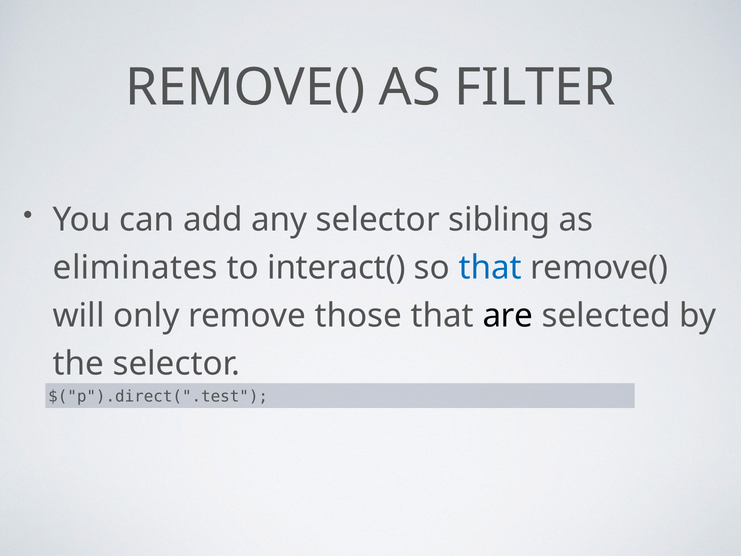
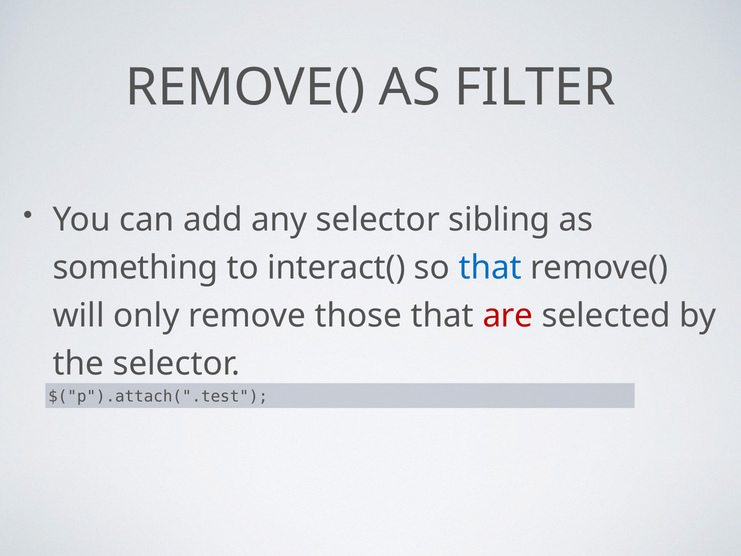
eliminates: eliminates -> something
are colour: black -> red
$("p").direct(".test: $("p").direct(".test -> $("p").attach(".test
